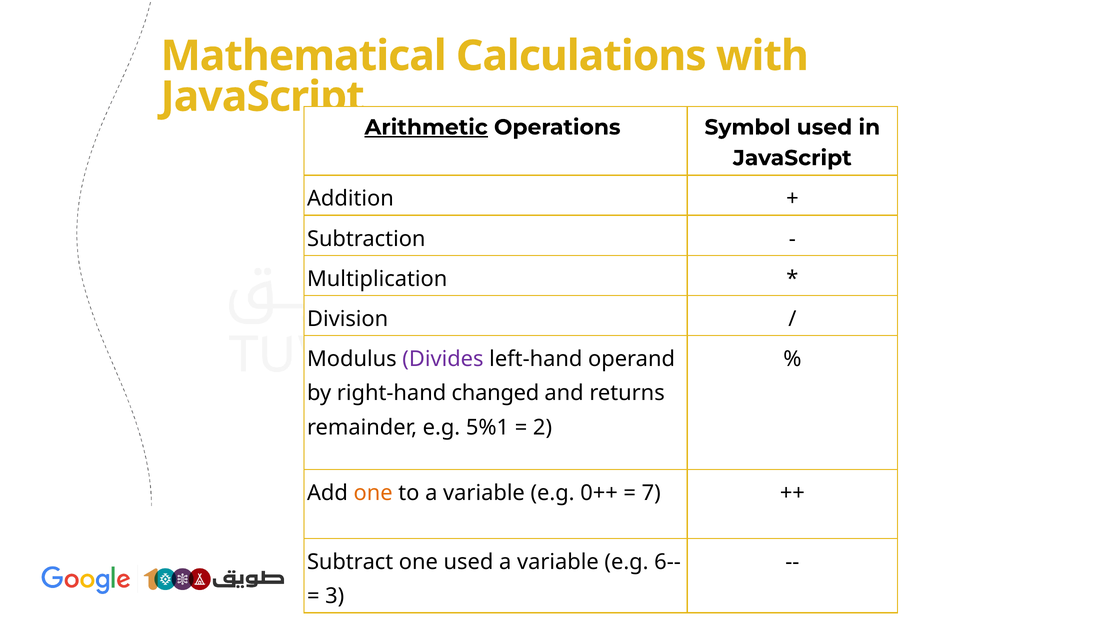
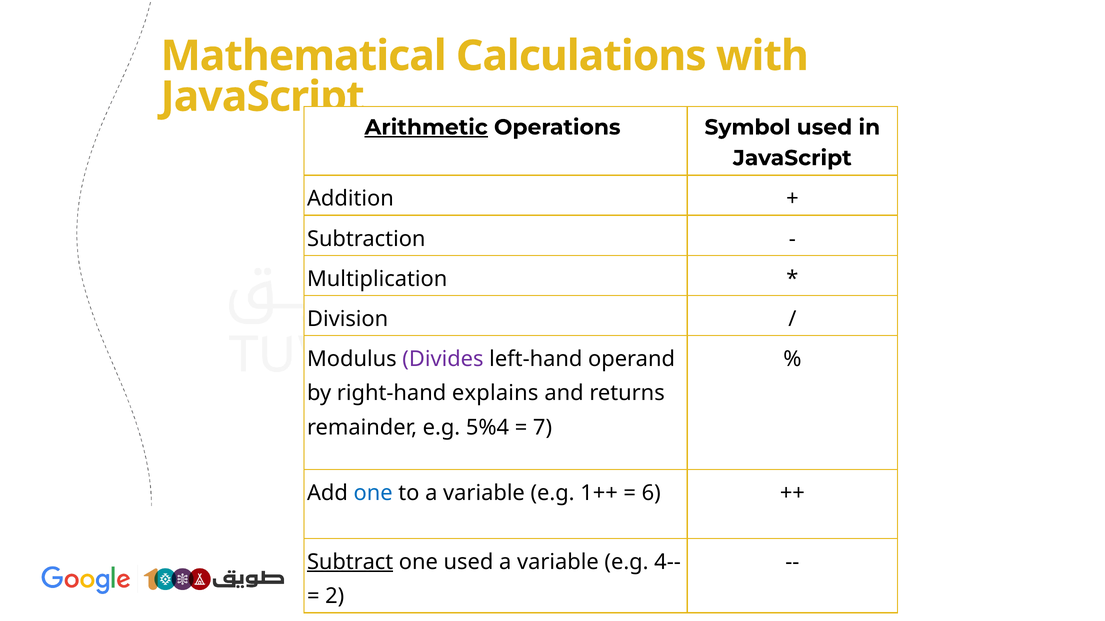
changed: changed -> explains
5%1: 5%1 -> 5%4
2: 2 -> 7
one at (373, 494) colour: orange -> blue
0++: 0++ -> 1++
7: 7 -> 6
Subtract underline: none -> present
6--: 6-- -> 4--
3: 3 -> 2
